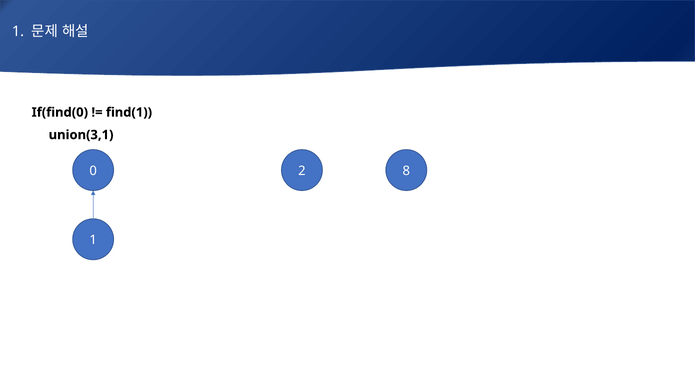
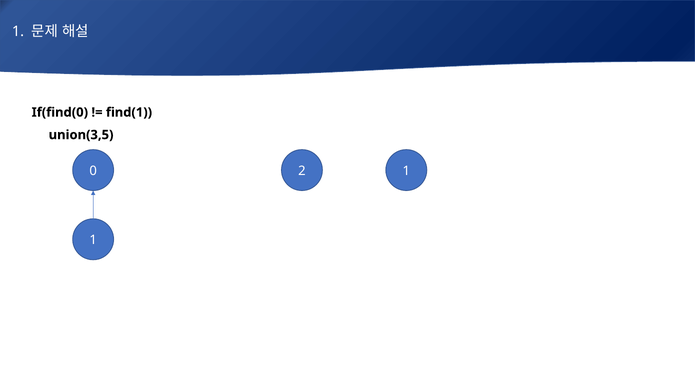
union(3,1: union(3,1 -> union(3,5
2 8: 8 -> 1
